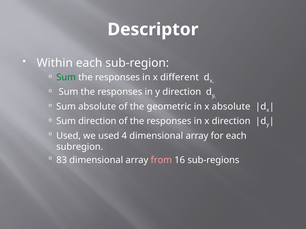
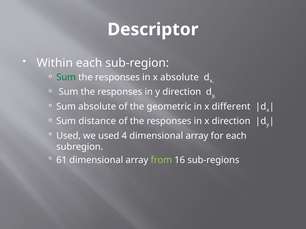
x different: different -> absolute
x absolute: absolute -> different
Sum direction: direction -> distance
83: 83 -> 61
from colour: pink -> light green
